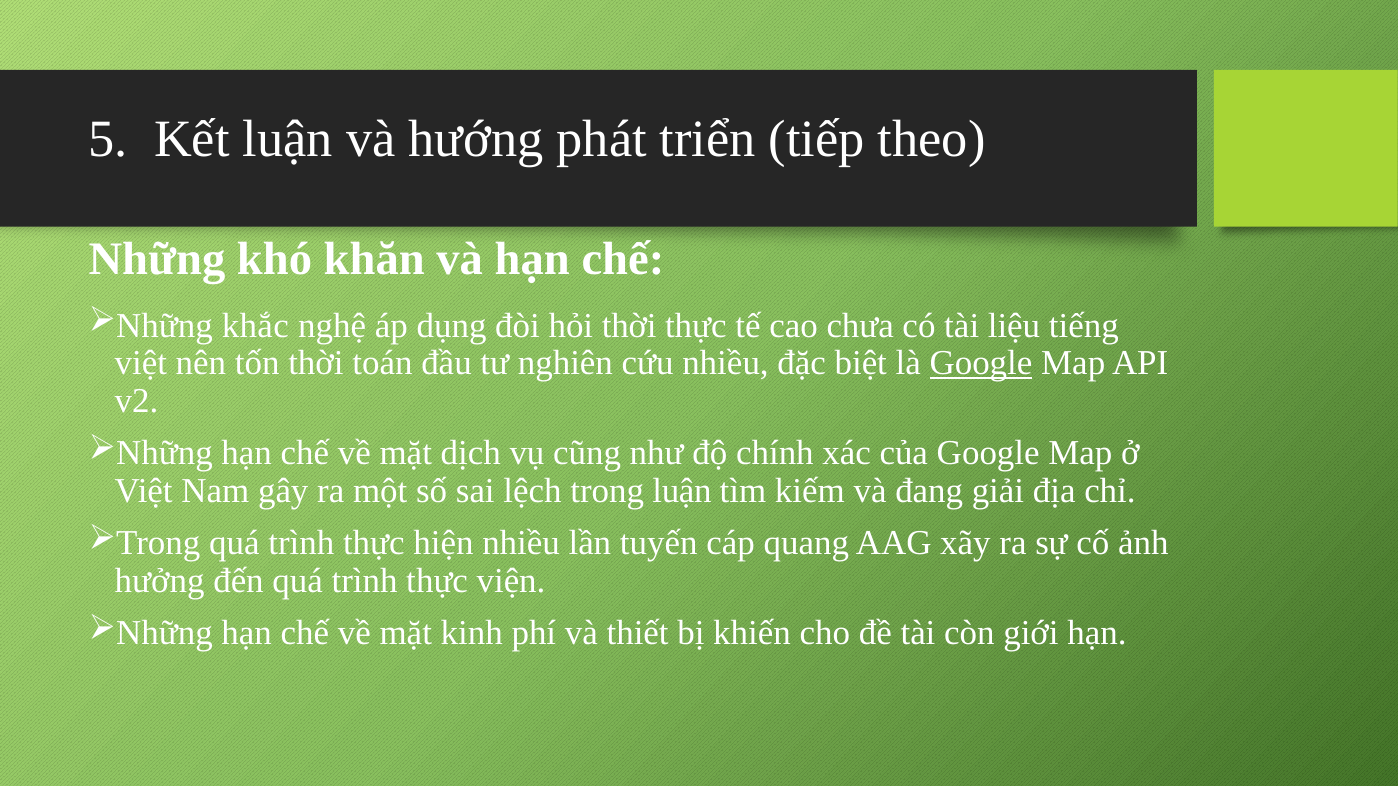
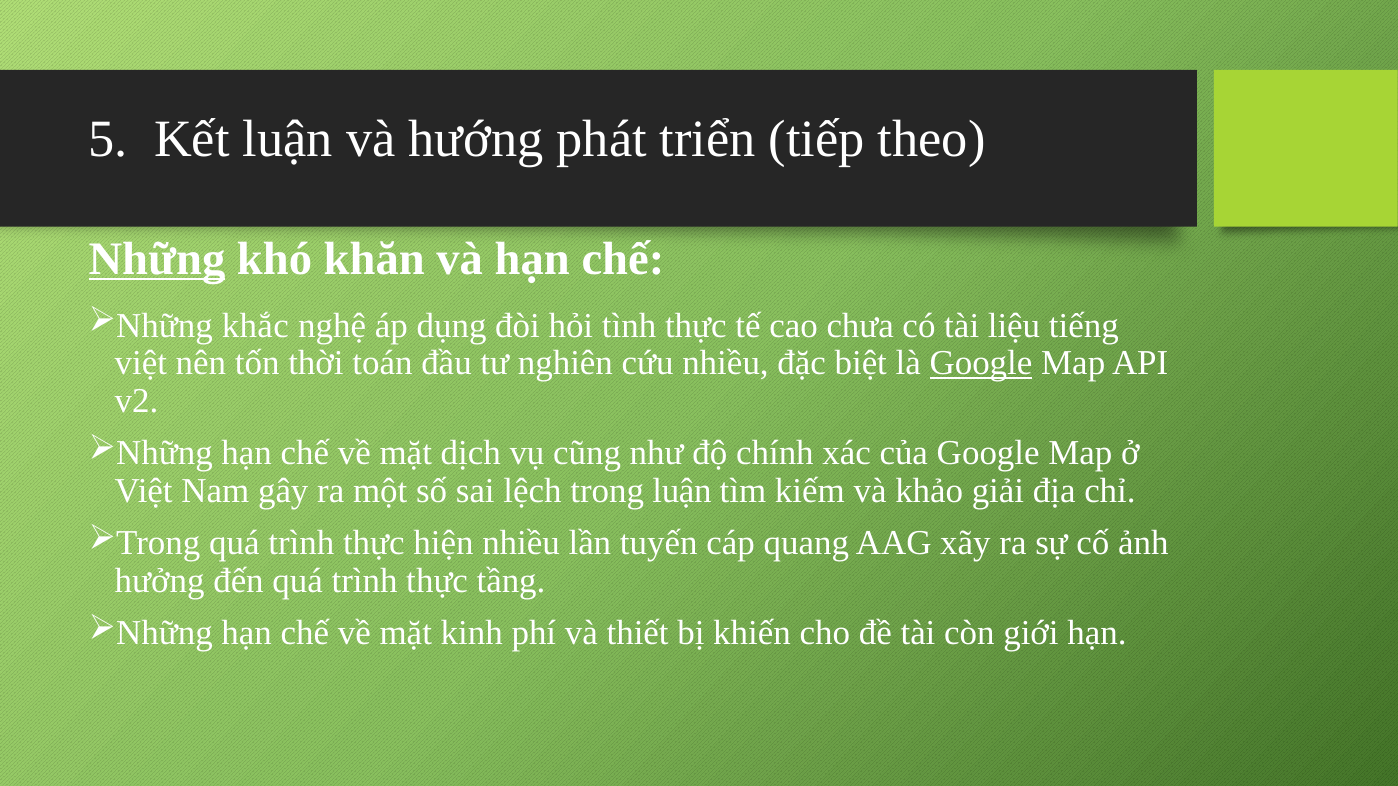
Những underline: none -> present
hỏi thời: thời -> tình
đang: đang -> khảo
viện: viện -> tầng
